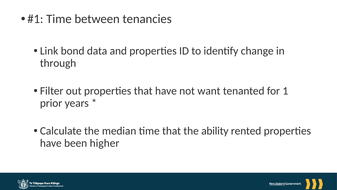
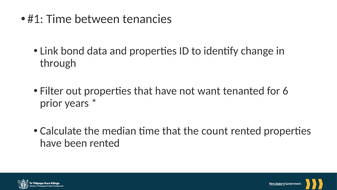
1: 1 -> 6
ability: ability -> count
been higher: higher -> rented
